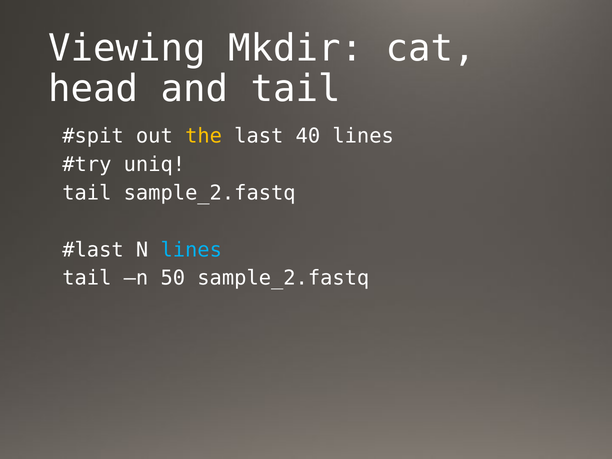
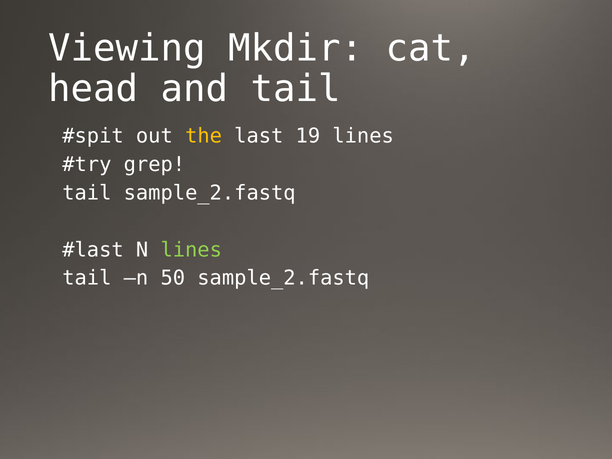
40: 40 -> 19
uniq: uniq -> grep
lines at (191, 250) colour: light blue -> light green
